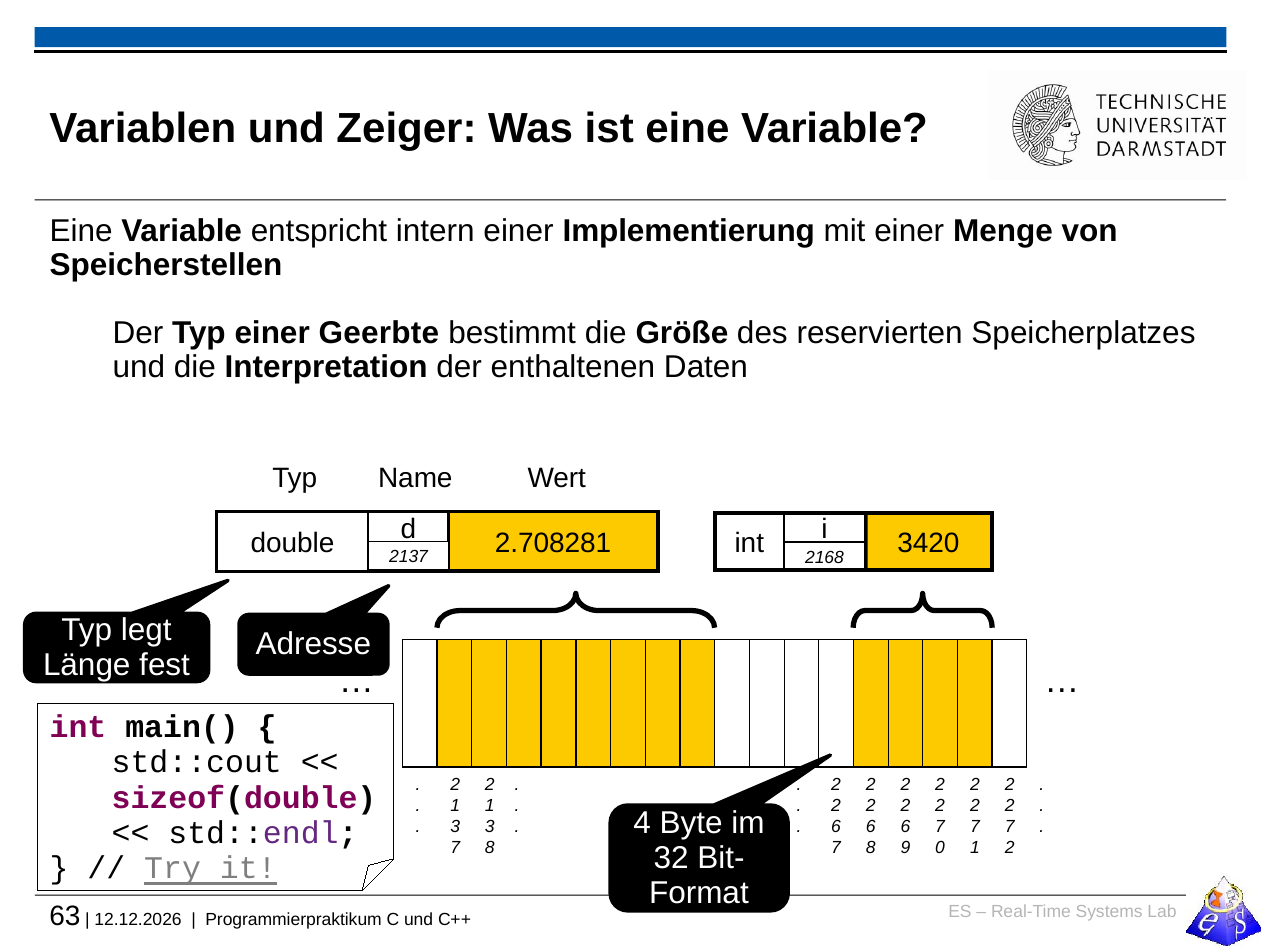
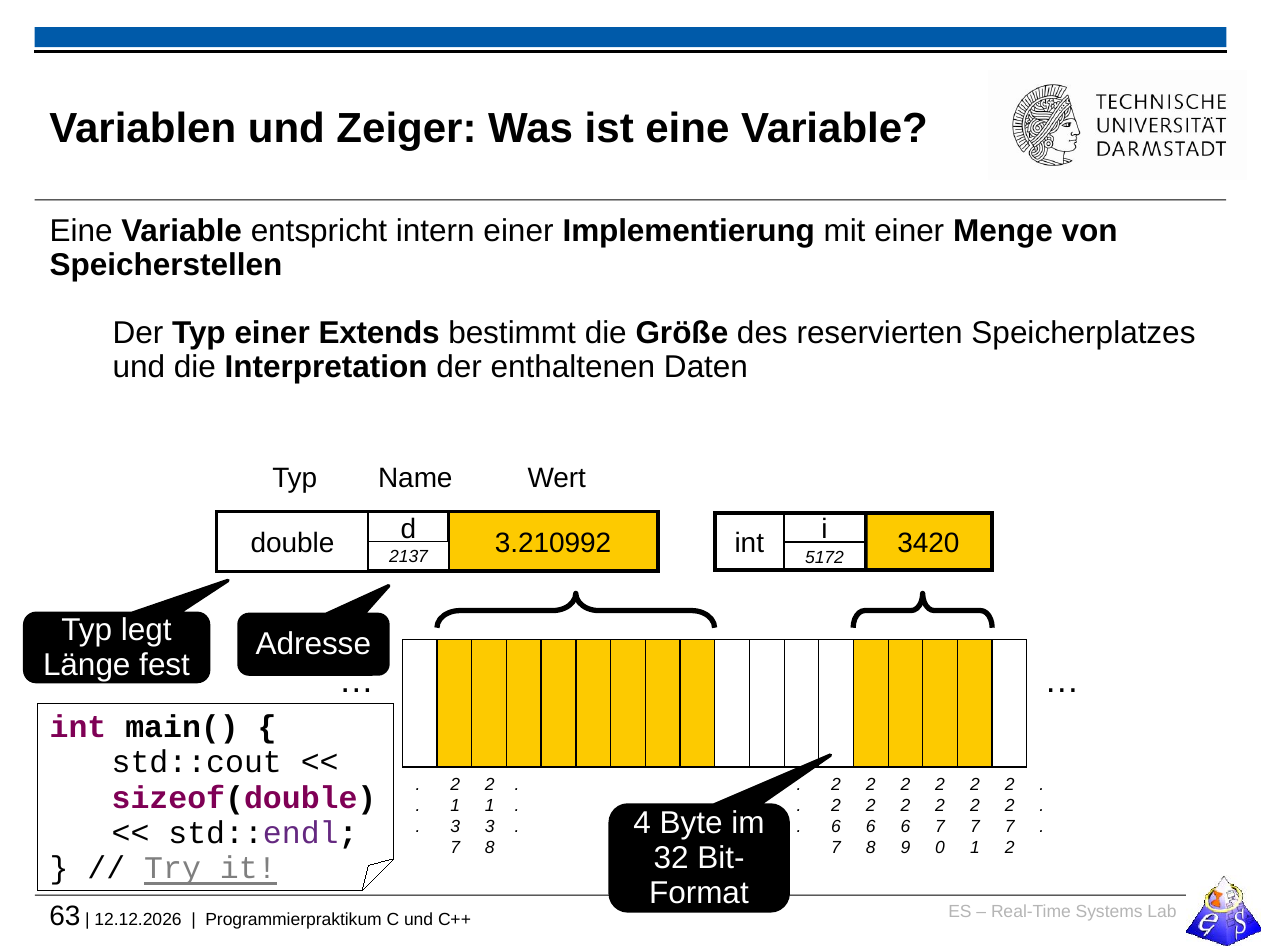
Geerbte: Geerbte -> Extends
2.708281: 2.708281 -> 3.210992
2168: 2168 -> 5172
